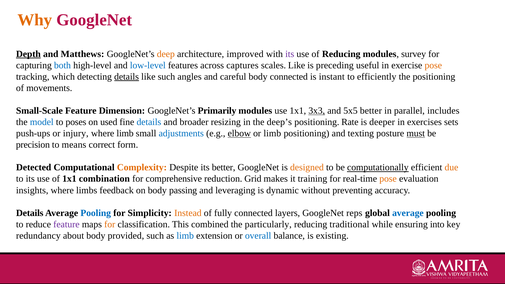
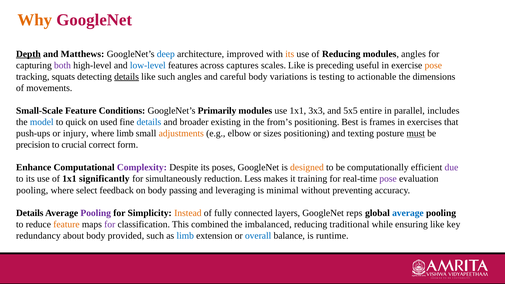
deep colour: orange -> blue
its at (290, 54) colour: purple -> orange
modules survey: survey -> angles
both colour: blue -> purple
which: which -> squats
body connected: connected -> variations
instant: instant -> testing
efficiently: efficiently -> actionable
the positioning: positioning -> dimensions
Dimension: Dimension -> Conditions
3x3 underline: present -> none
5x5 better: better -> entire
poses: poses -> quick
resizing: resizing -> existing
deep’s: deep’s -> from’s
Rate: Rate -> Best
deeper: deeper -> frames
sets: sets -> that
adjustments colour: blue -> orange
elbow underline: present -> none
or limb: limb -> sizes
means: means -> crucial
Detected: Detected -> Enhance
Complexity colour: orange -> purple
its better: better -> poses
computationally underline: present -> none
due colour: orange -> purple
combination: combination -> significantly
comprehensive: comprehensive -> simultaneously
Grid: Grid -> Less
pose at (388, 179) colour: orange -> purple
insights at (32, 190): insights -> pooling
limbs: limbs -> select
dynamic: dynamic -> minimal
Pooling at (96, 213) colour: blue -> purple
feature at (66, 224) colour: purple -> orange
for at (110, 224) colour: orange -> purple
particularly: particularly -> imbalanced
ensuring into: into -> like
existing: existing -> runtime
